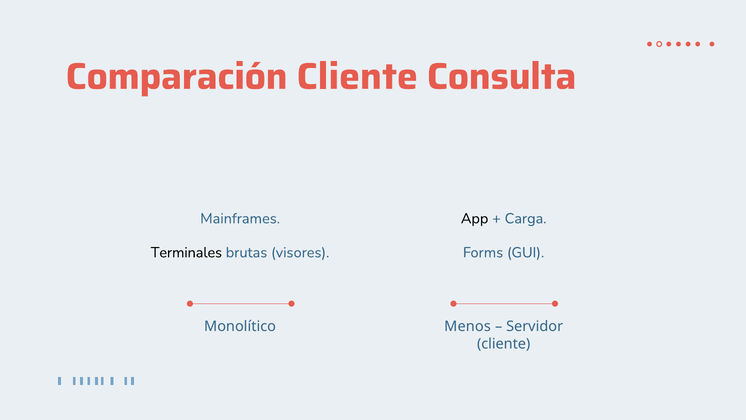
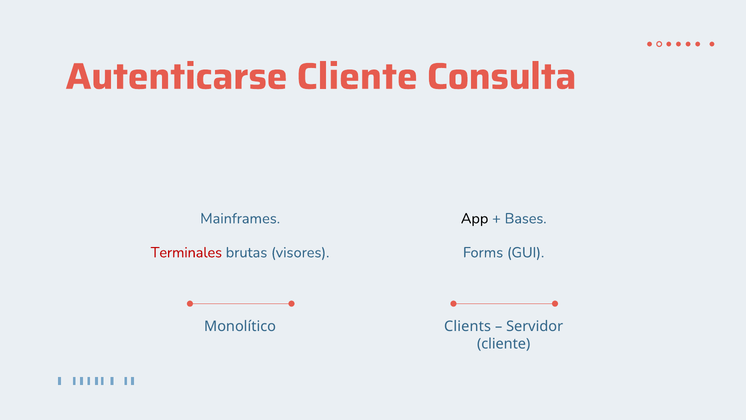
Comparación: Comparación -> Autenticarse
Carga: Carga -> Bases
Terminales colour: black -> red
Menos: Menos -> Clients
